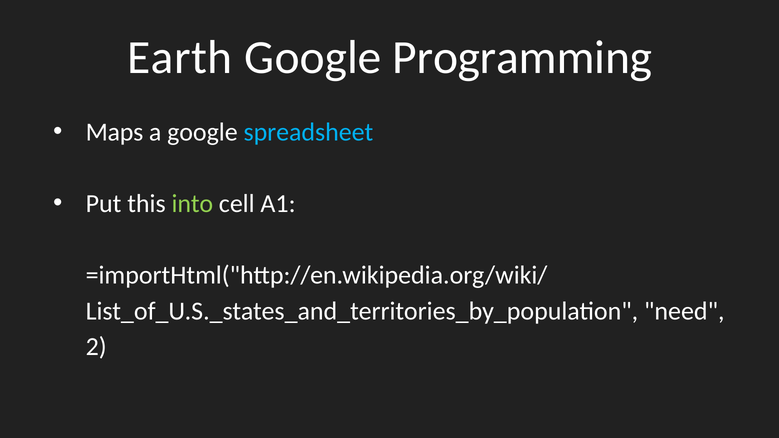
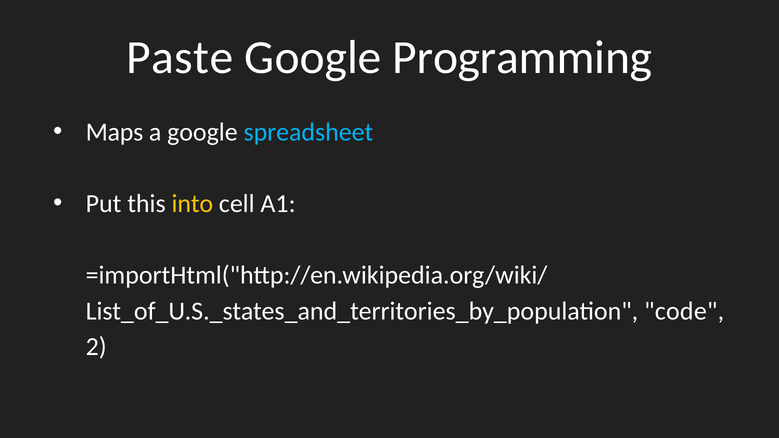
Earth: Earth -> Paste
into colour: light green -> yellow
need: need -> code
